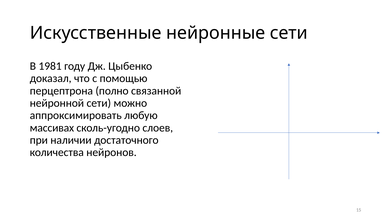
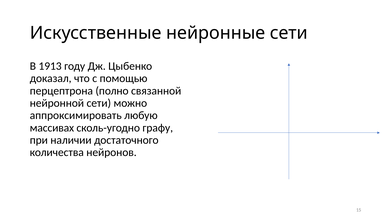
1981: 1981 -> 1913
слоев: слоев -> графу
